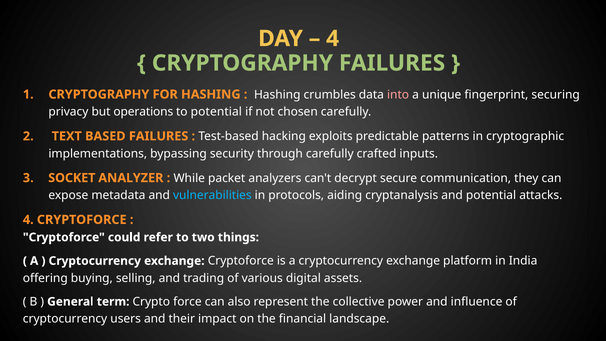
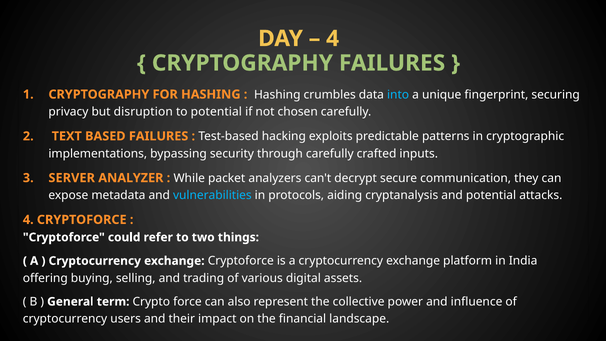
into colour: pink -> light blue
operations: operations -> disruption
SOCKET: SOCKET -> SERVER
